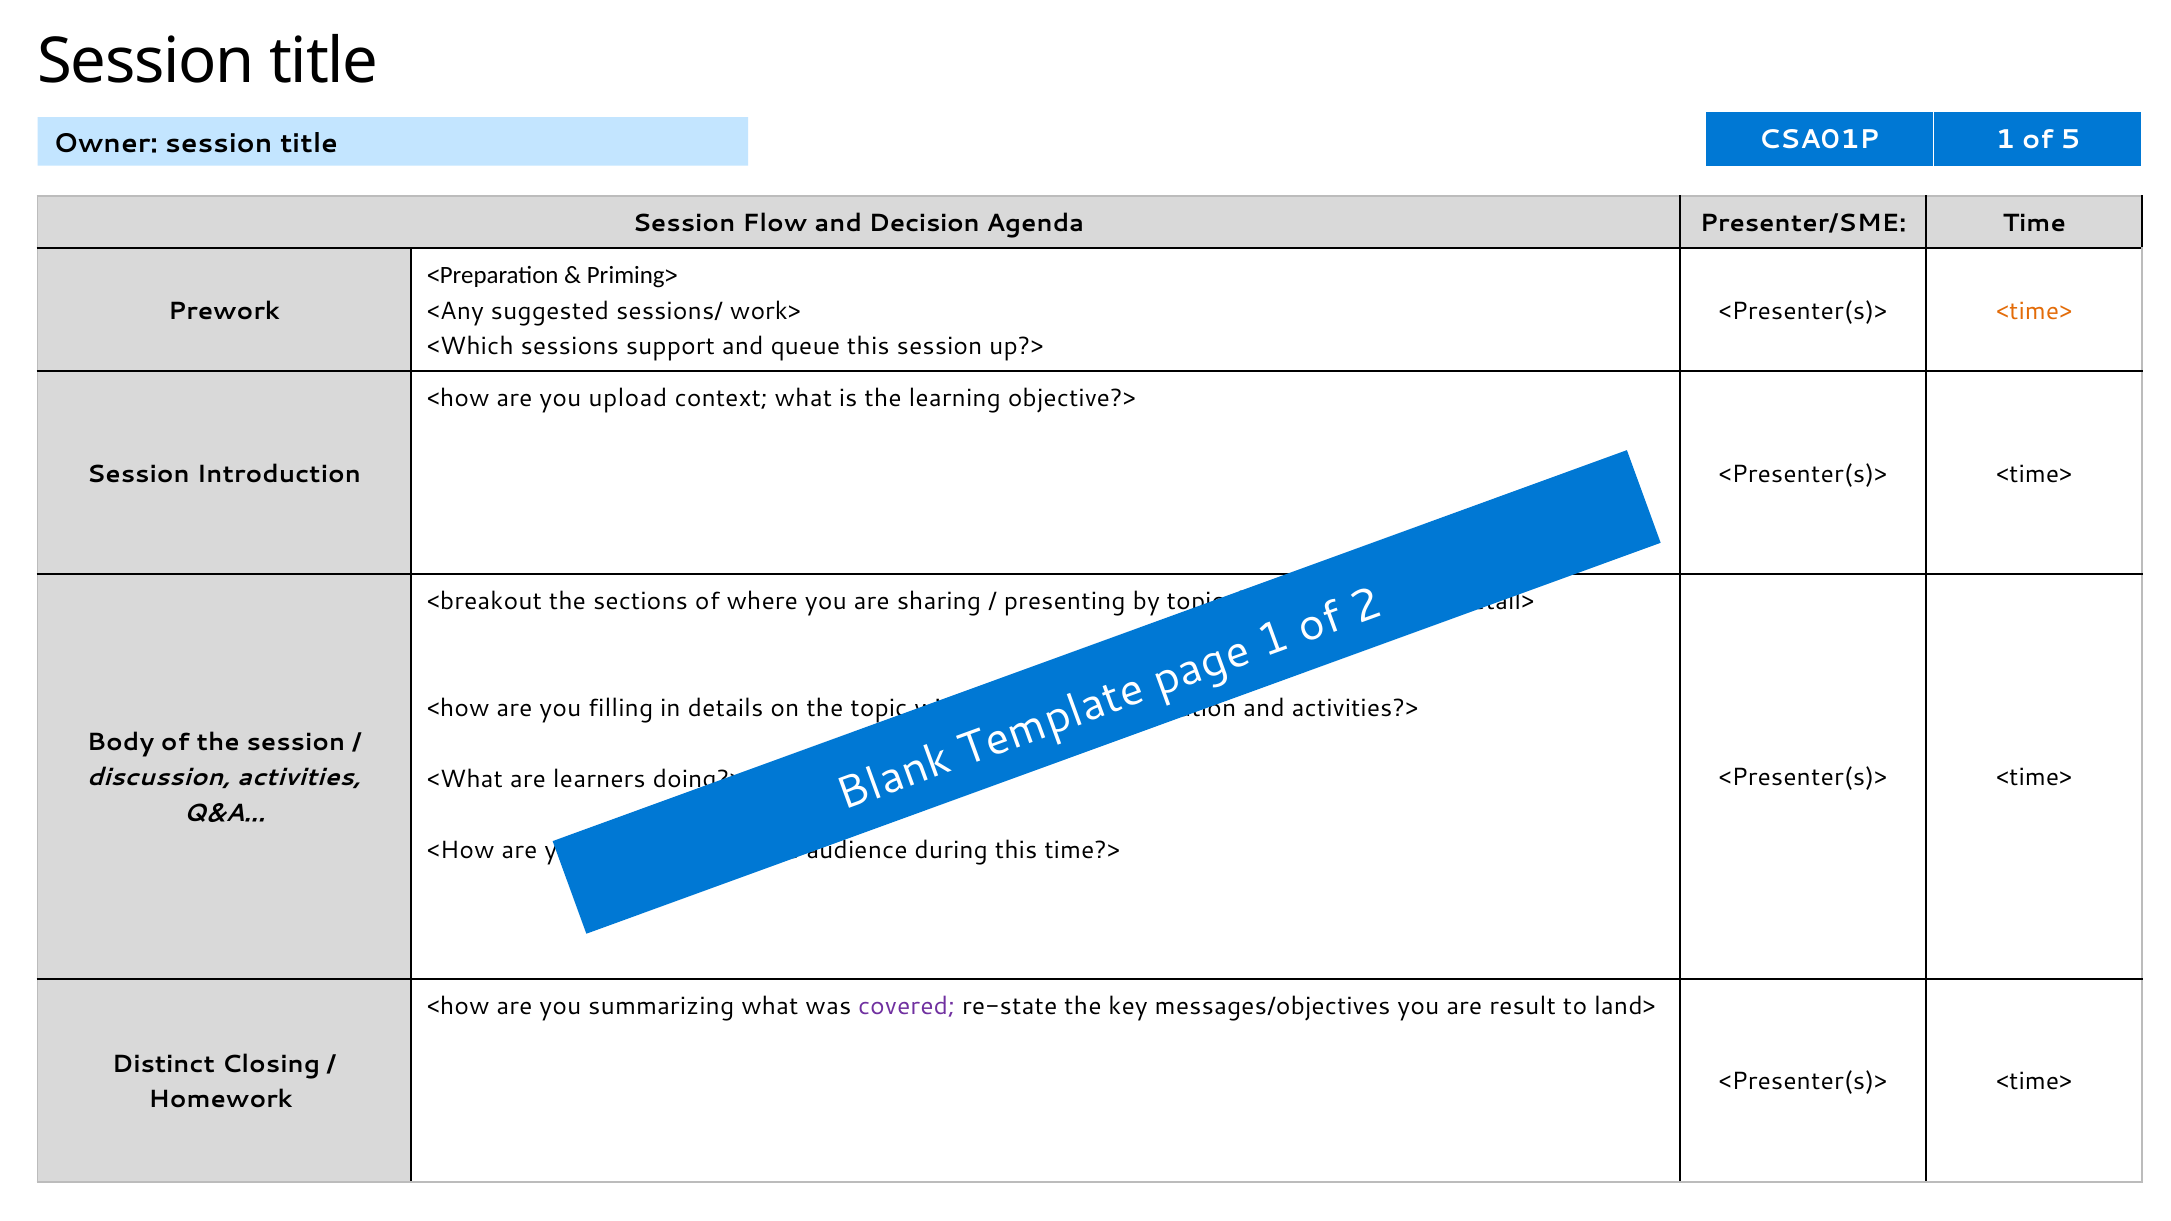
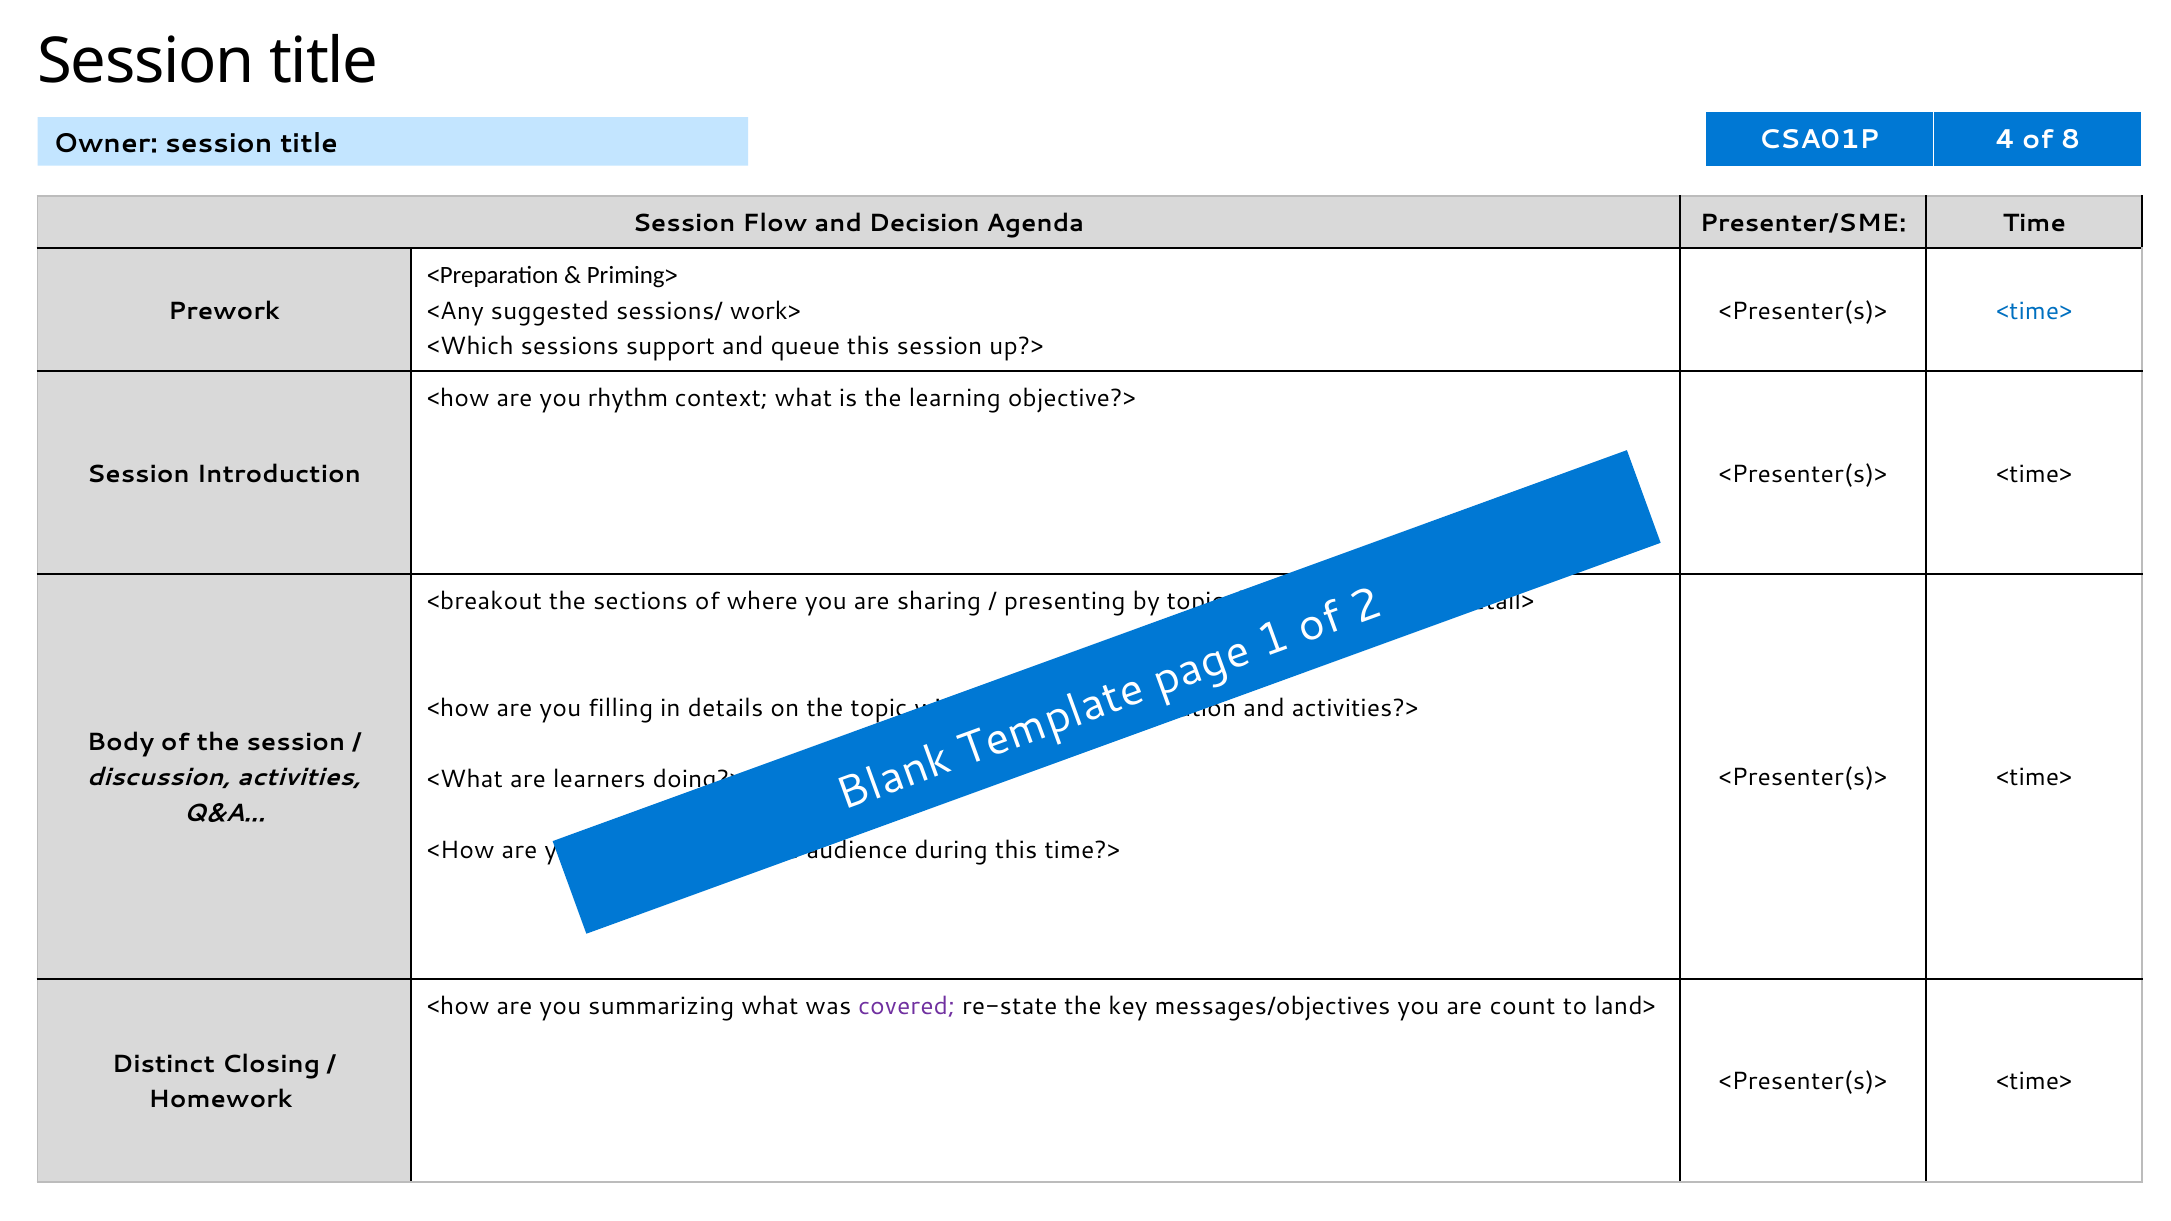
CSA01P 1: 1 -> 4
5: 5 -> 8
<time> at (2034, 311) colour: orange -> blue
upload: upload -> rhythm
result: result -> count
